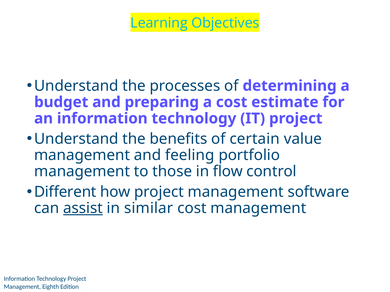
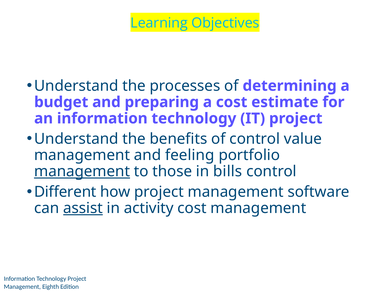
of certain: certain -> control
management at (82, 172) underline: none -> present
flow: flow -> bills
similar: similar -> activity
